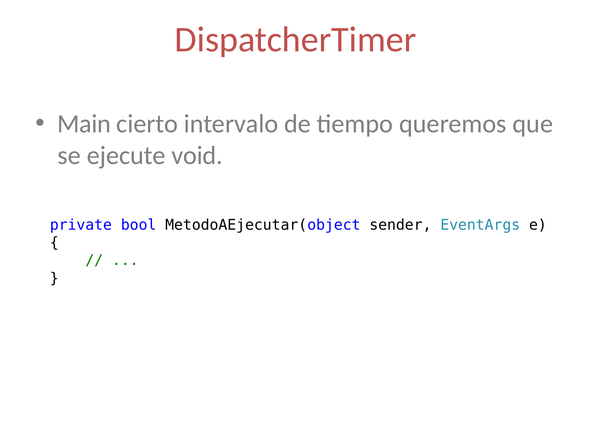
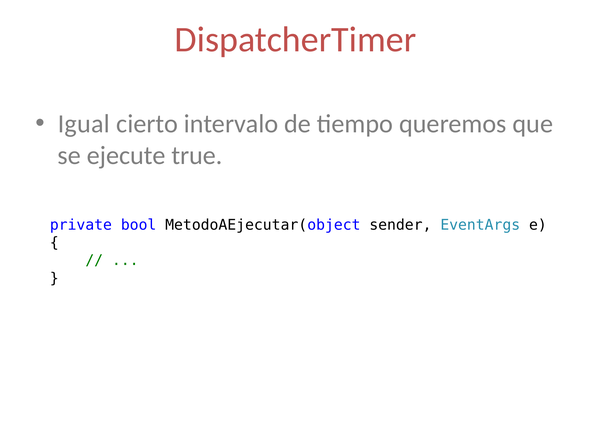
Main: Main -> Igual
void: void -> true
